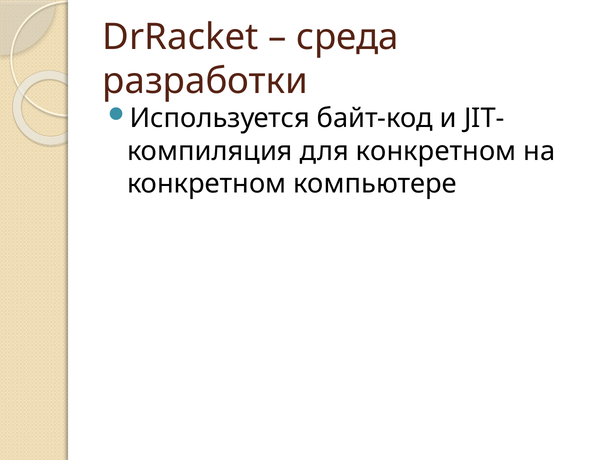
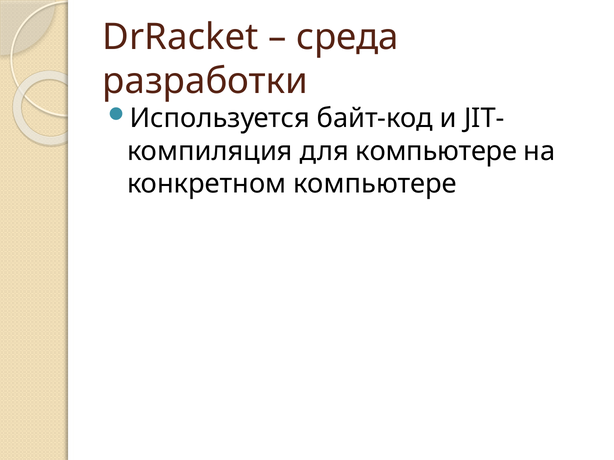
для конкретном: конкретном -> компьютере
